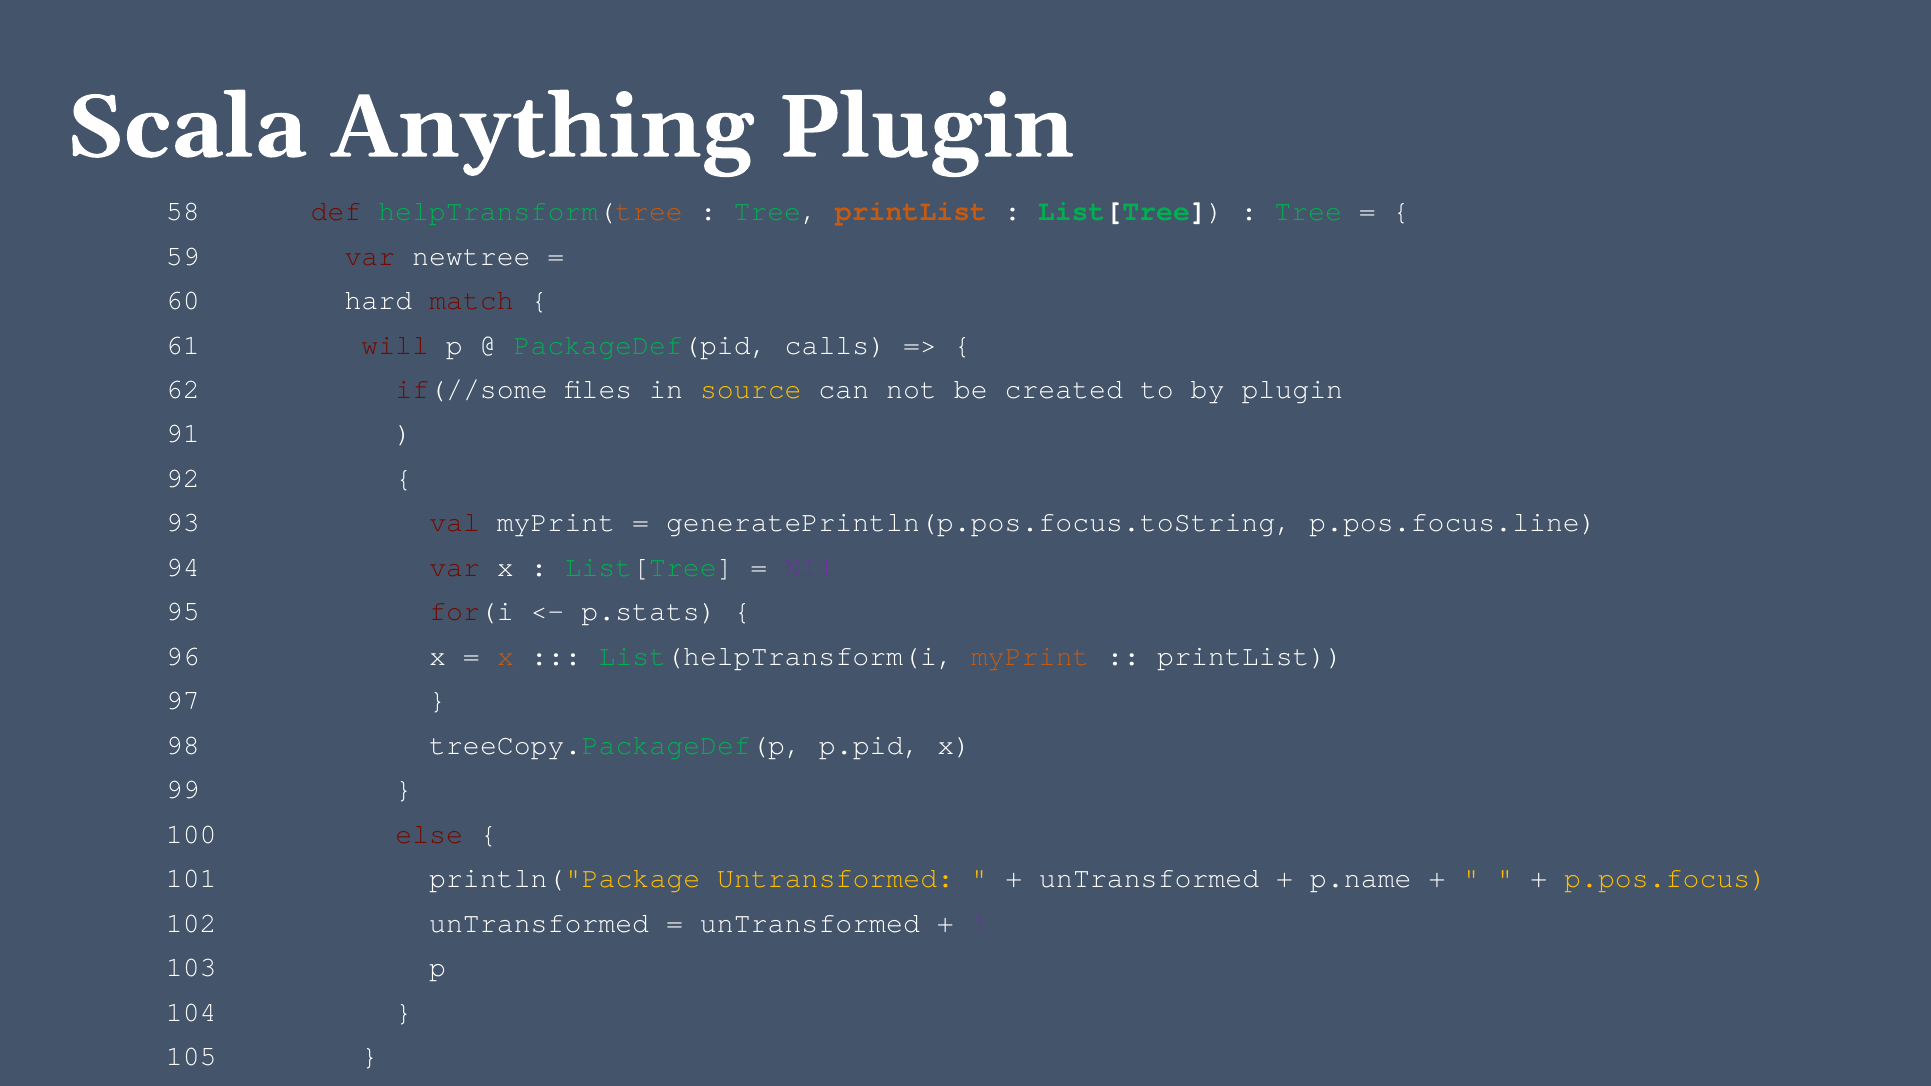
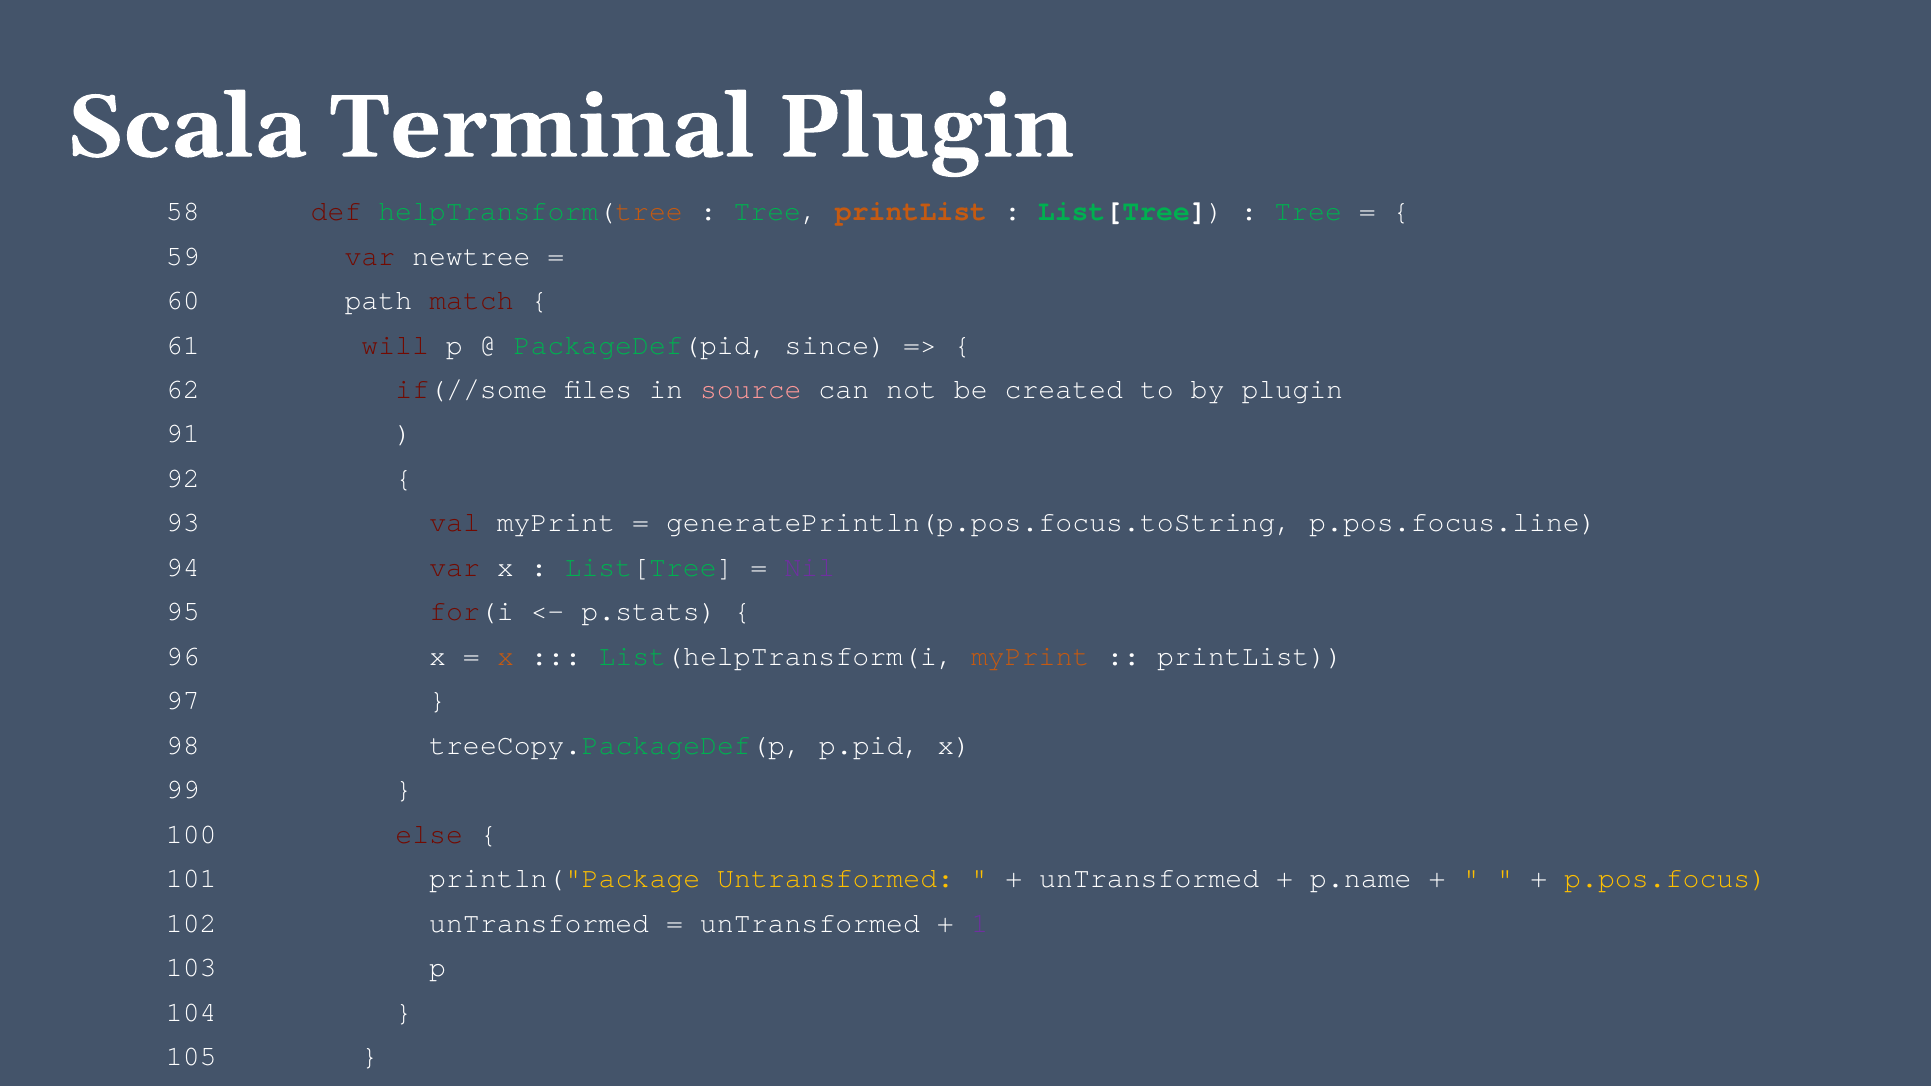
Anything: Anything -> Terminal
hard: hard -> path
calls: calls -> since
source colour: yellow -> pink
